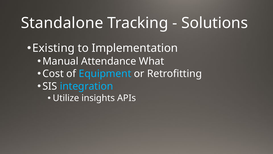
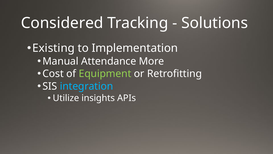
Standalone: Standalone -> Considered
What: What -> More
Equipment colour: light blue -> light green
